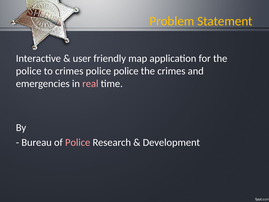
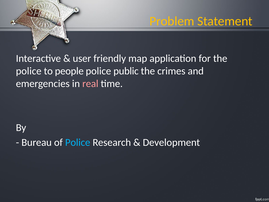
to crimes: crimes -> people
police police: police -> public
Police at (78, 142) colour: pink -> light blue
